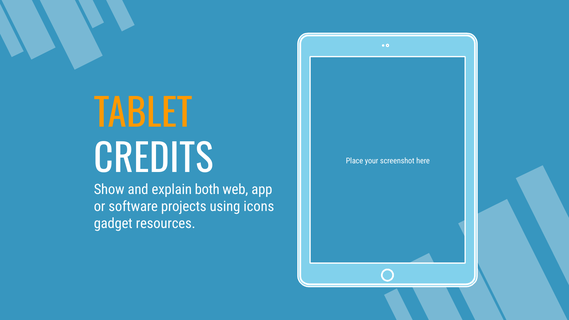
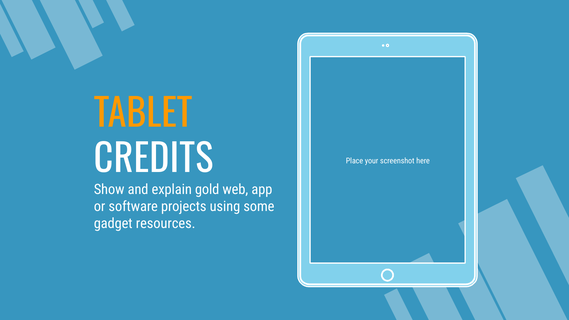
both: both -> gold
icons: icons -> some
